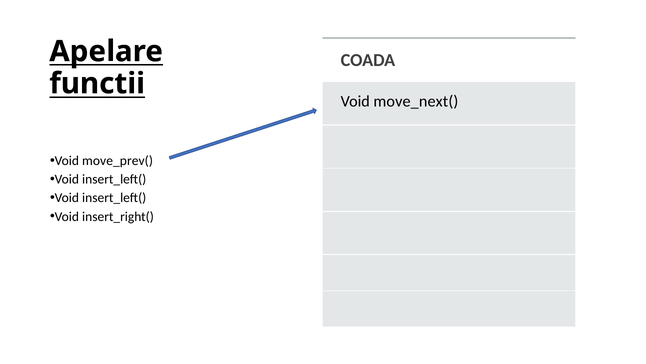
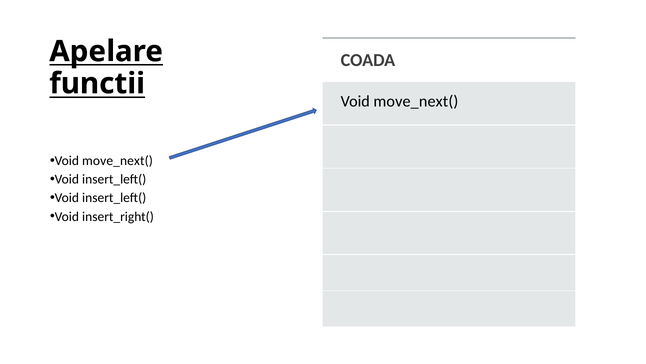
move_prev( at (118, 160): move_prev( -> move_next(
